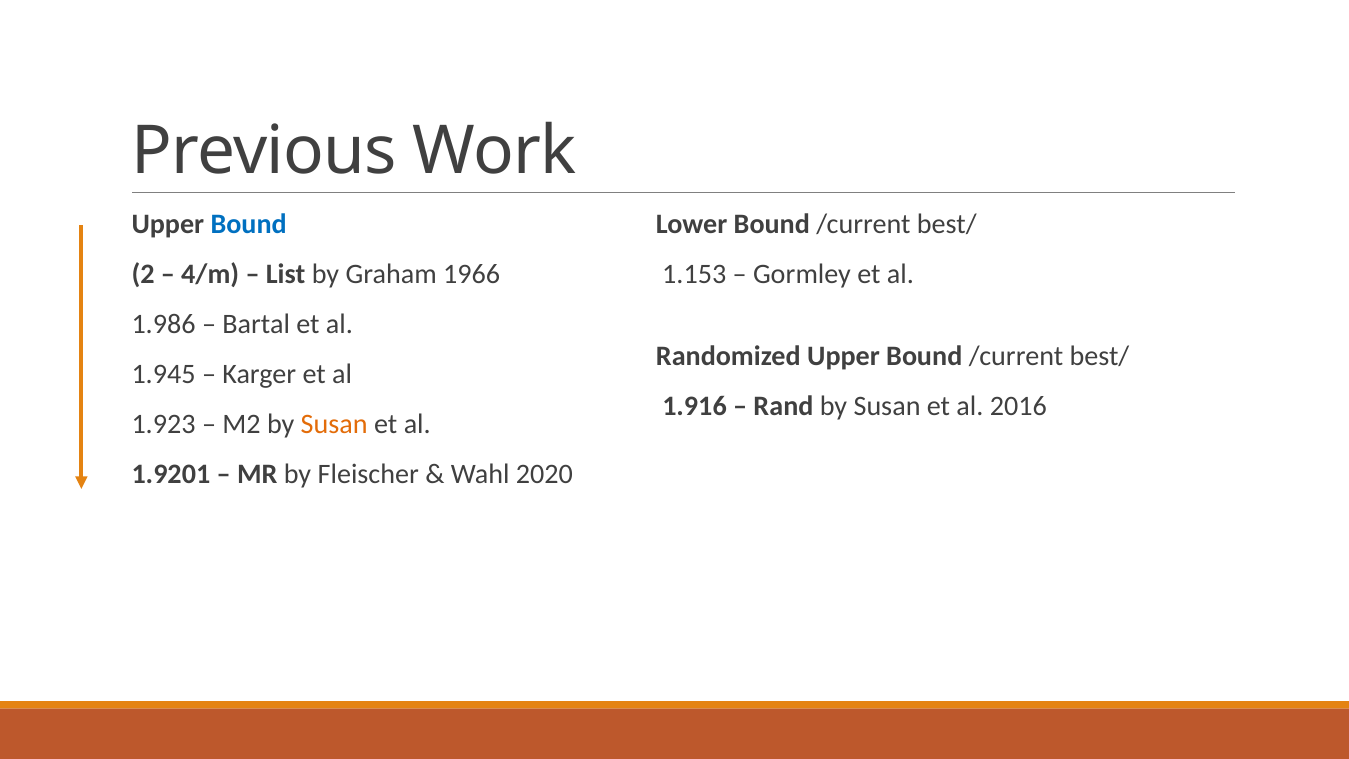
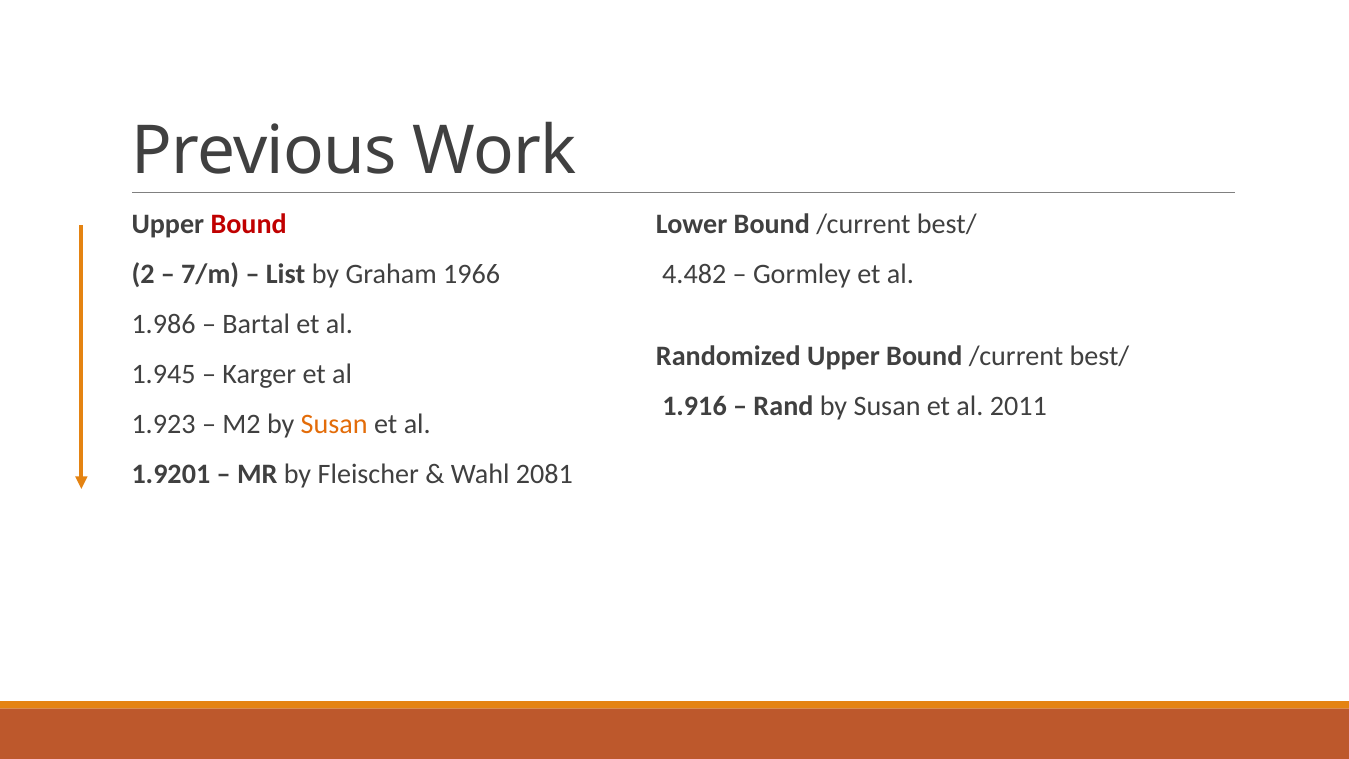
Bound at (249, 224) colour: blue -> red
4/m: 4/m -> 7/m
1.153: 1.153 -> 4.482
2016: 2016 -> 2011
2020: 2020 -> 2081
